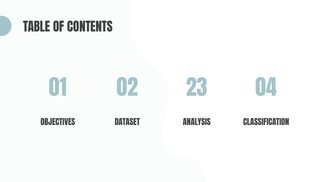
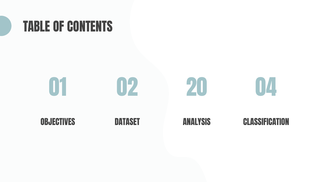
23: 23 -> 20
